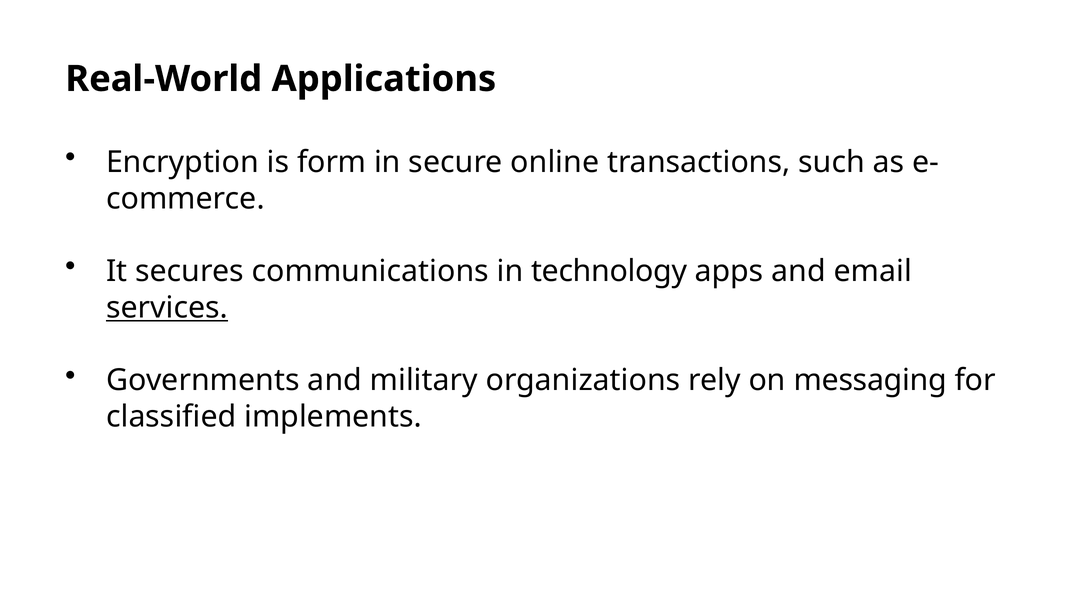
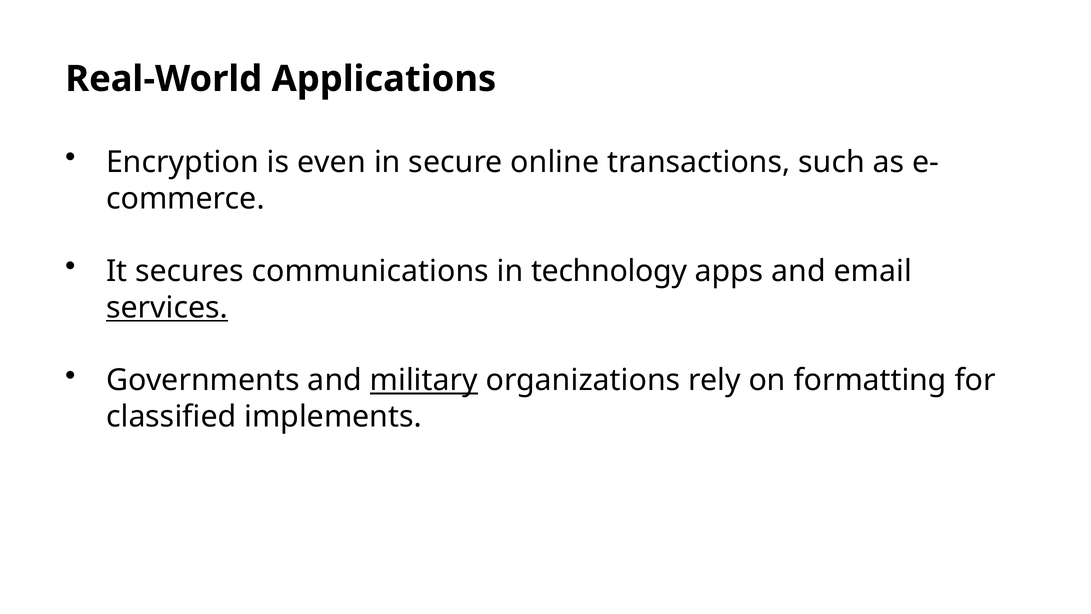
form: form -> even
military underline: none -> present
messaging: messaging -> formatting
